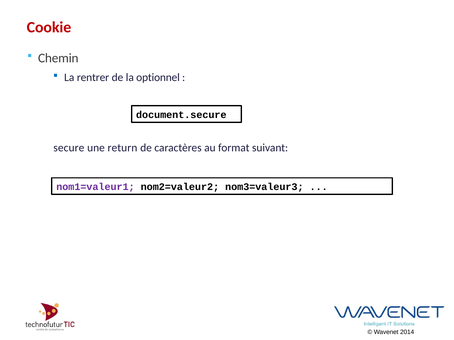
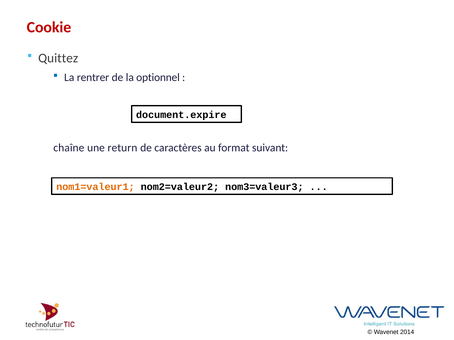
Chemin: Chemin -> Quittez
document.secure: document.secure -> document.expire
secure: secure -> chaîne
nom1=valeur1 colour: purple -> orange
